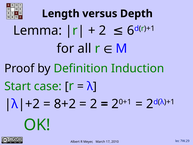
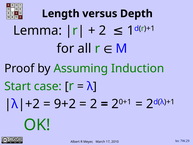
6: 6 -> 1
Definition: Definition -> Assuming
8+2: 8+2 -> 9+2
